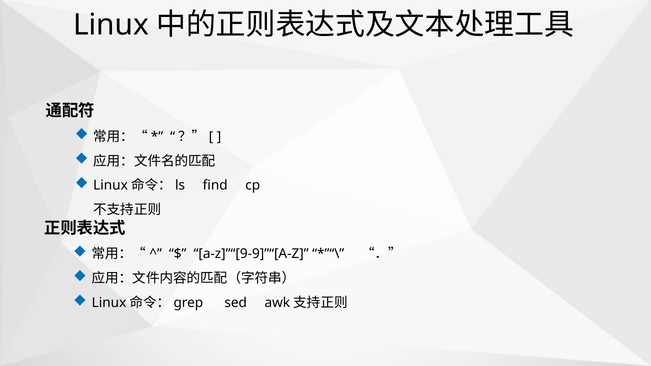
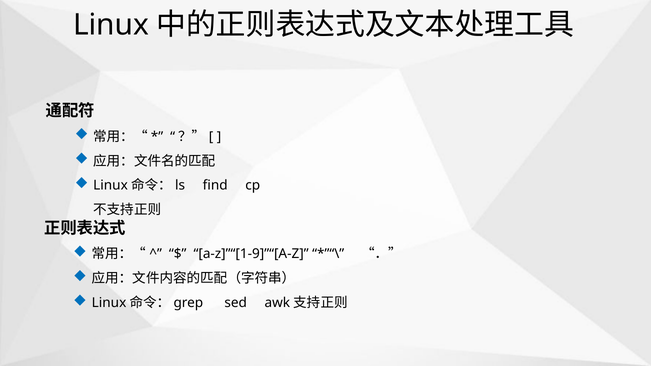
a-z]”“[9-9]”“[A-Z: a-z]”“[9-9]”“[A-Z -> a-z]”“[1-9]”“[A-Z
